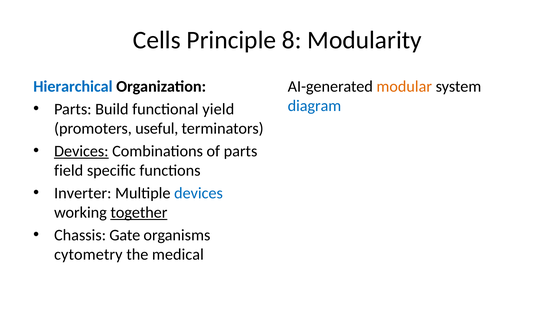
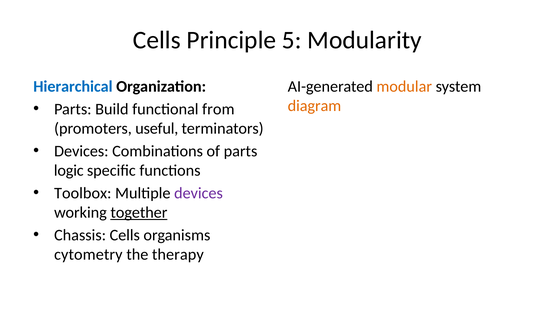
8: 8 -> 5
diagram colour: blue -> orange
yield: yield -> from
Devices at (81, 151) underline: present -> none
field: field -> logic
Inverter: Inverter -> Toolbox
devices at (198, 193) colour: blue -> purple
Chassis Gate: Gate -> Cells
medical: medical -> therapy
